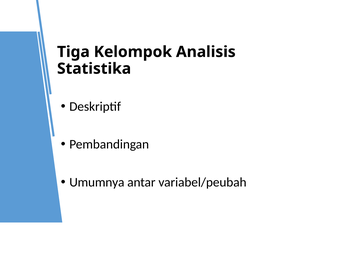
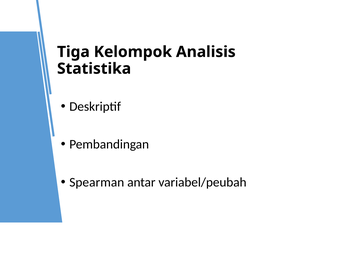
Umumnya: Umumnya -> Spearman
